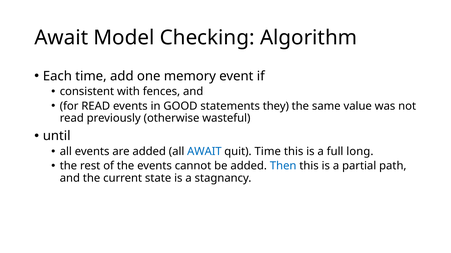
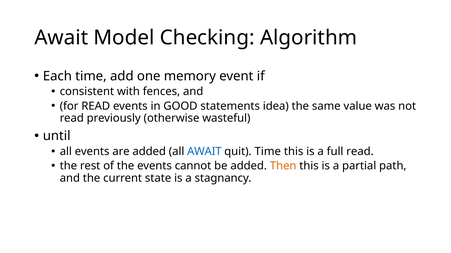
they: they -> idea
full long: long -> read
Then colour: blue -> orange
